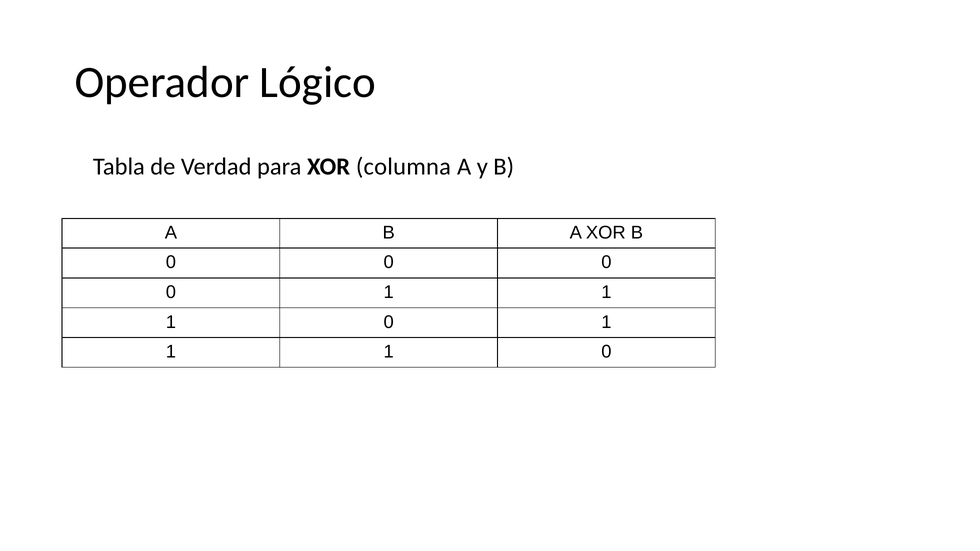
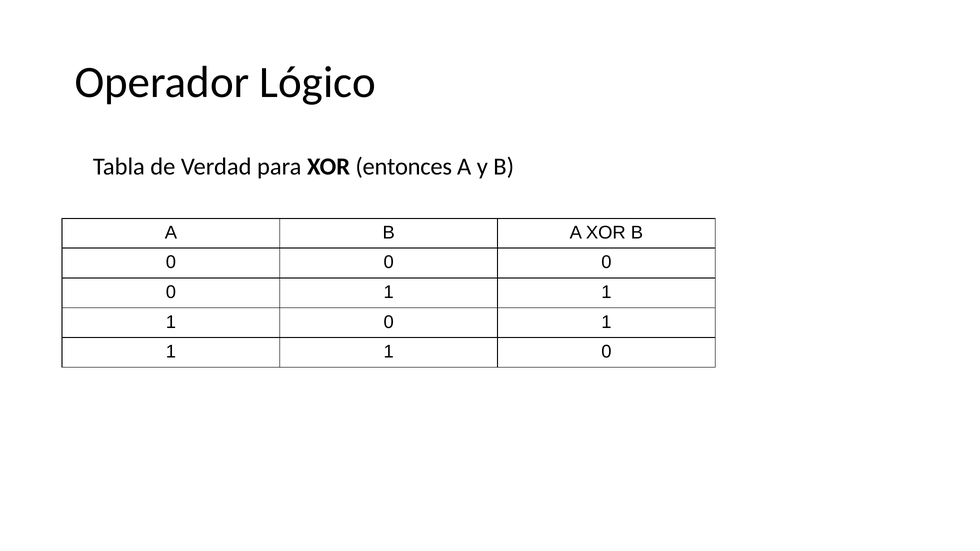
columna: columna -> entonces
